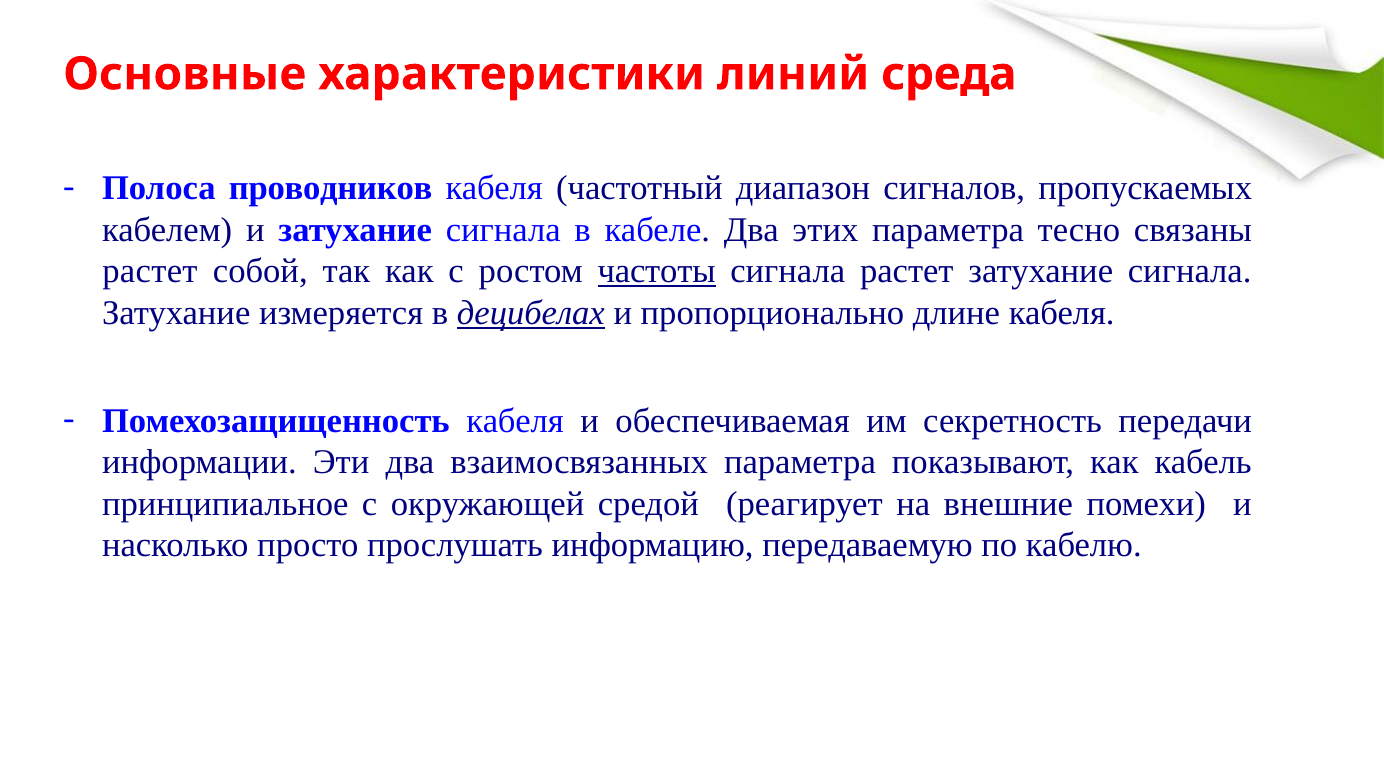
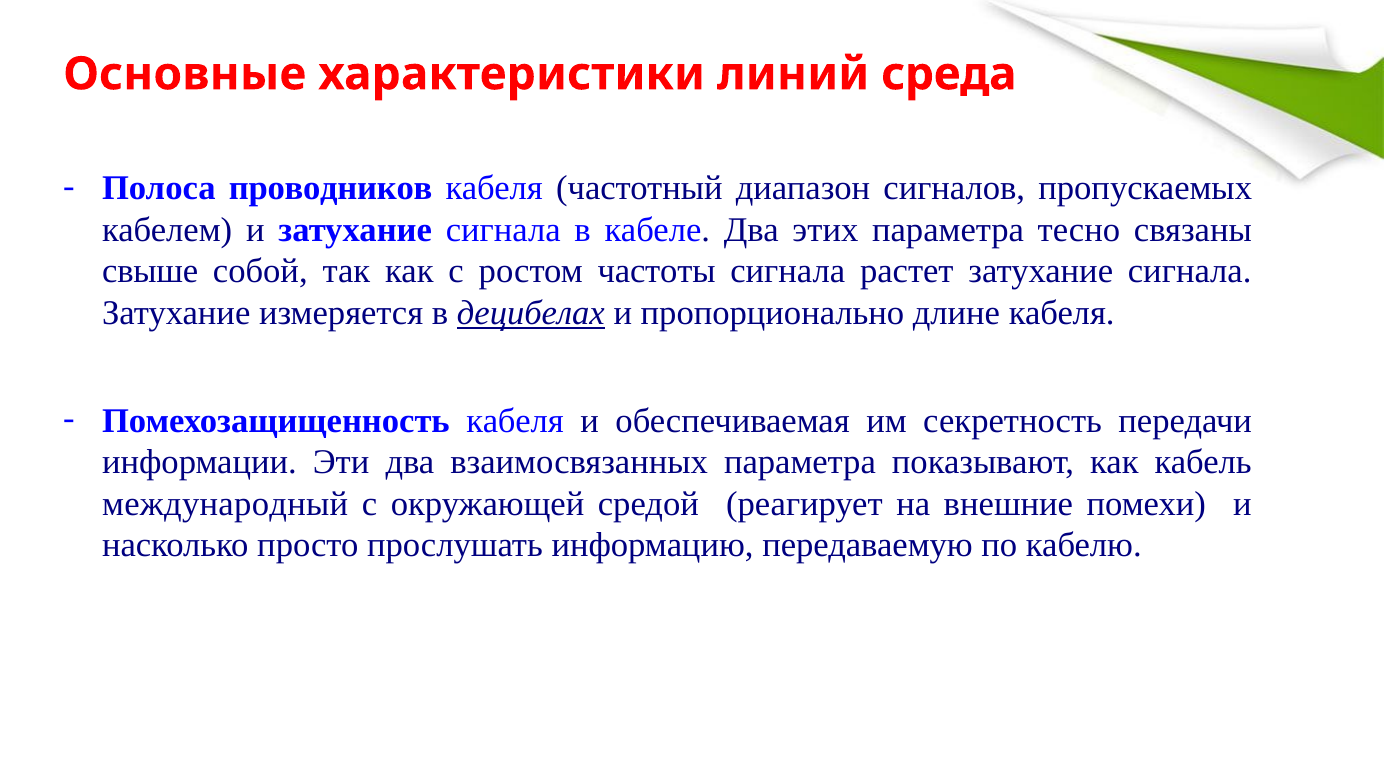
растет at (150, 272): растет -> свыше
частоты underline: present -> none
принципиальное: принципиальное -> международный
